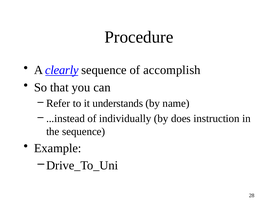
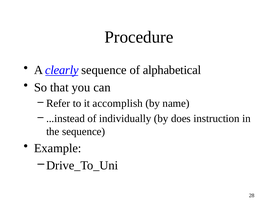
accomplish: accomplish -> alphabetical
understands: understands -> accomplish
